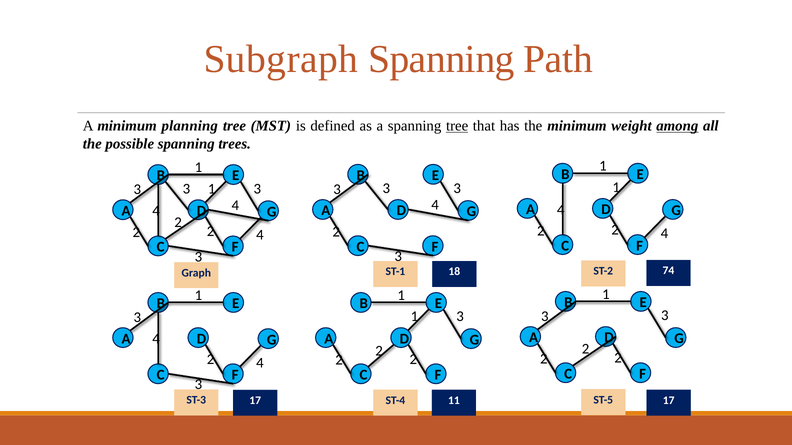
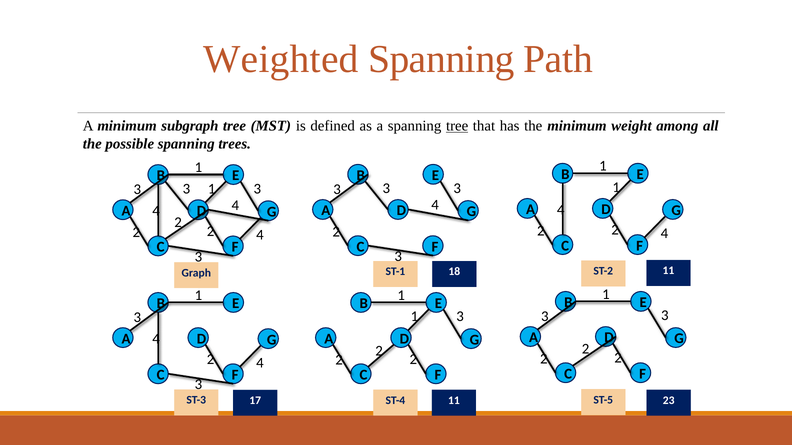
Subgraph: Subgraph -> Weighted
planning: planning -> subgraph
among underline: present -> none
18 74: 74 -> 11
11 17: 17 -> 23
